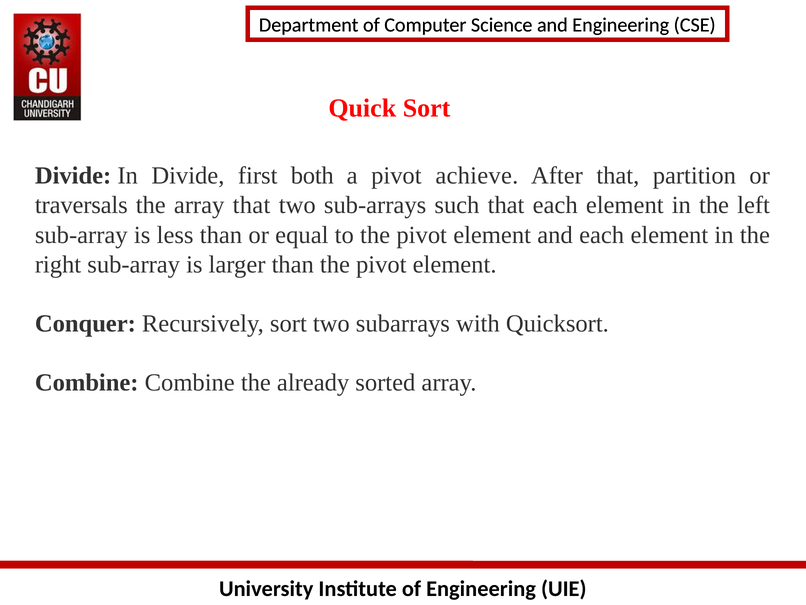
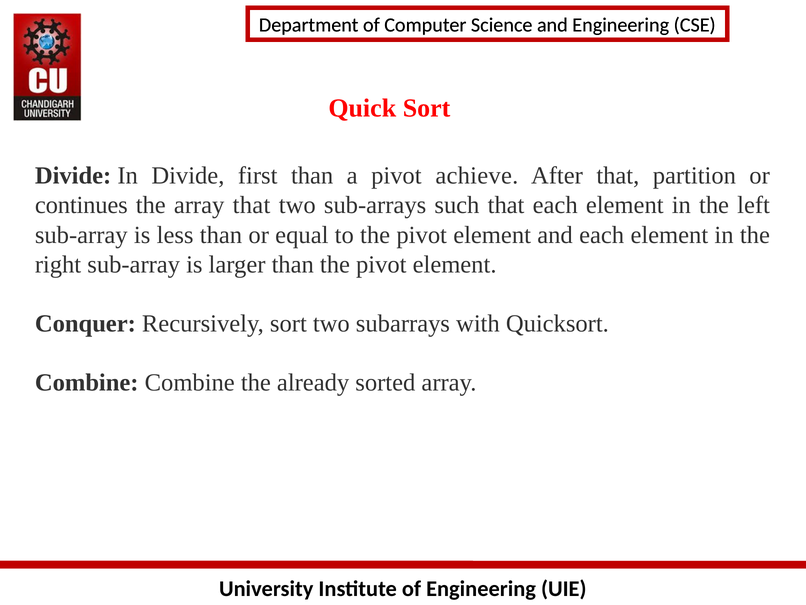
first both: both -> than
traversals: traversals -> continues
